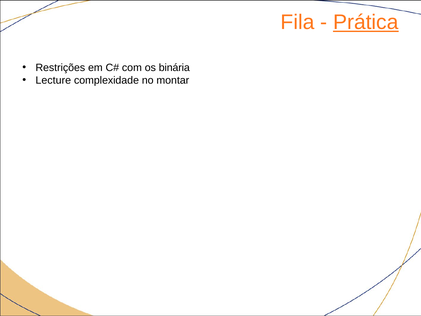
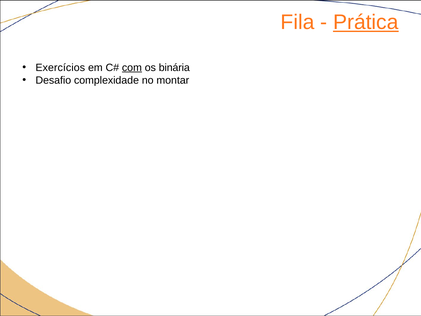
Restrições: Restrições -> Exercícios
com underline: none -> present
Lecture: Lecture -> Desafio
